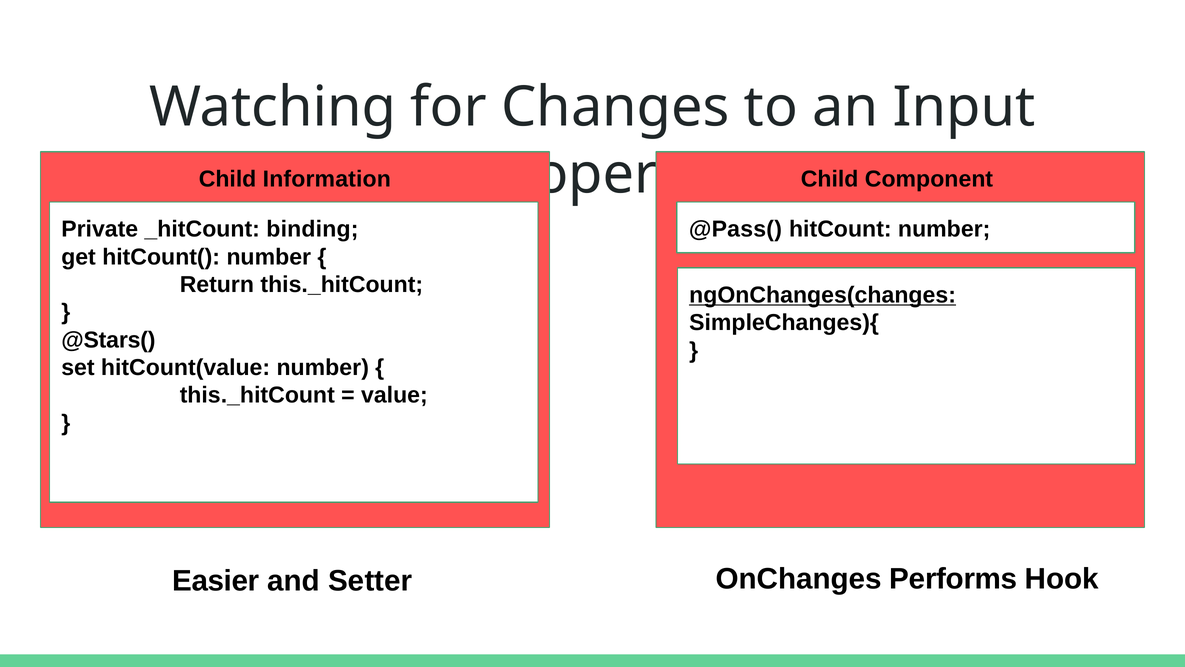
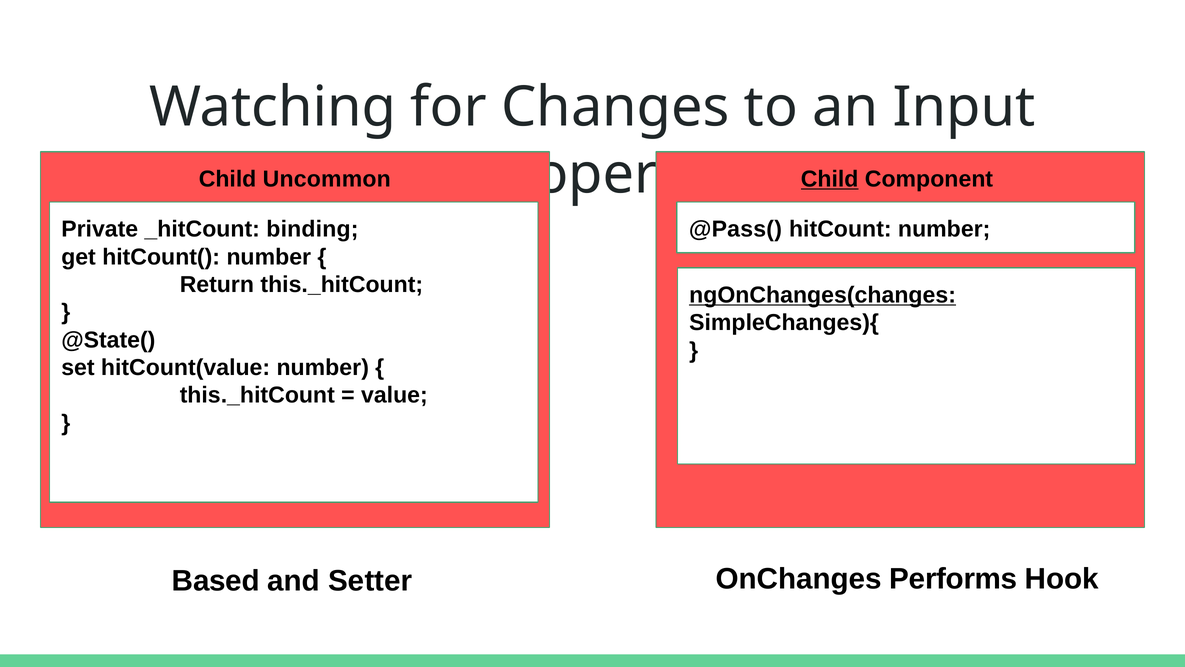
Information: Information -> Uncommon
Child at (830, 179) underline: none -> present
@Stars(: @Stars( -> @State(
Easier: Easier -> Based
